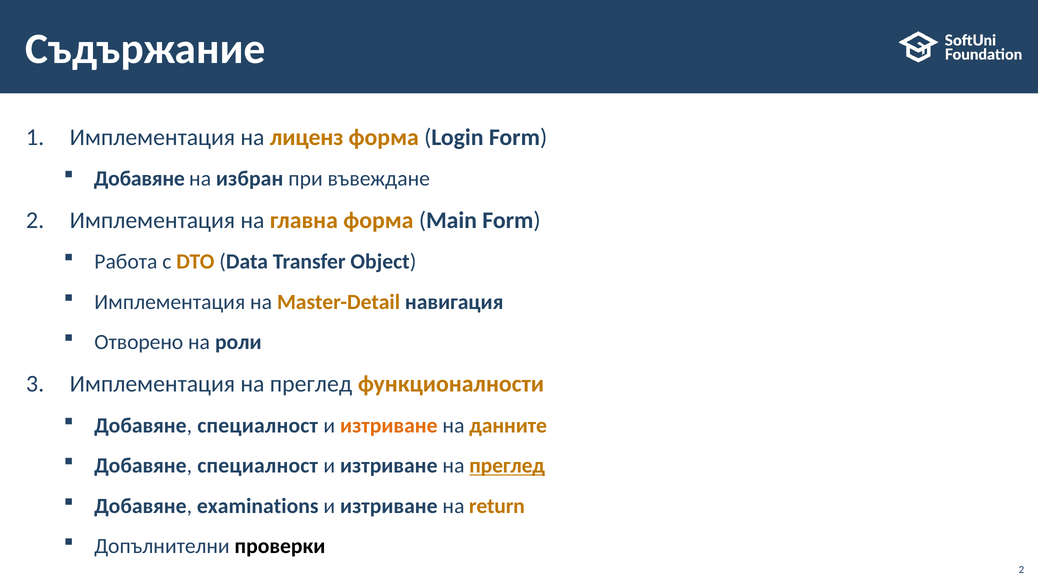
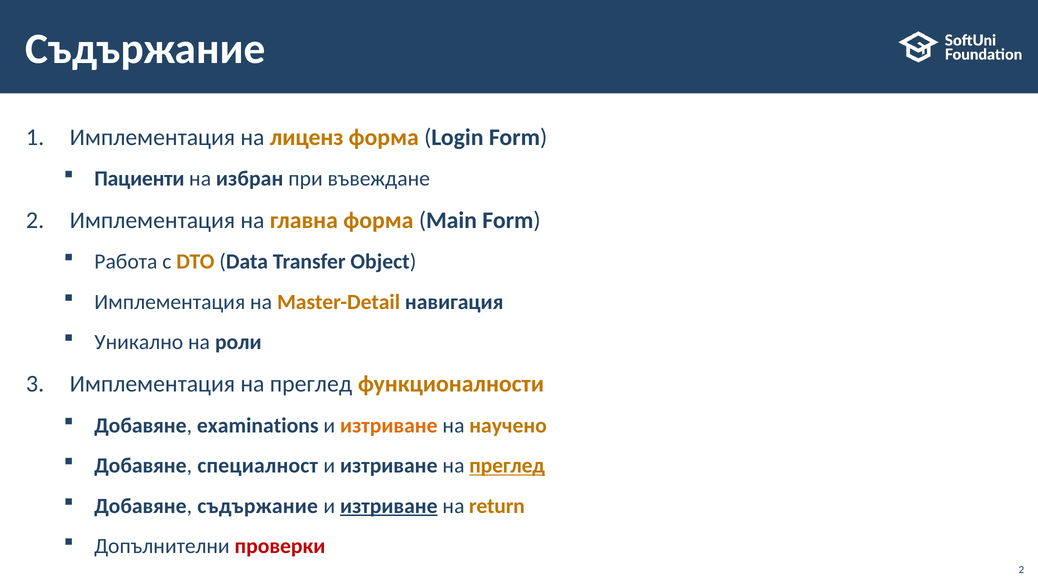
Добавяне at (139, 179): Добавяне -> Пациенти
Отворено: Отворено -> Уникално
специалност at (258, 425): специалност -> examinations
данните: данните -> научено
Добавяне examinations: examinations -> съдържание
изтриване at (389, 506) underline: none -> present
проверки colour: black -> red
